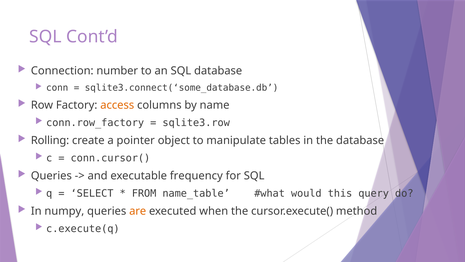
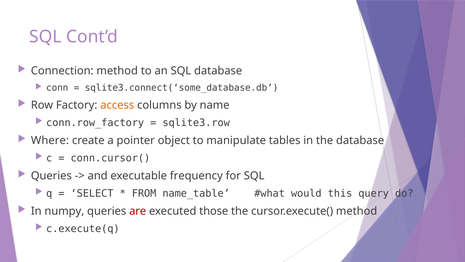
Connection number: number -> method
Rolling: Rolling -> Where
are colour: orange -> red
when: when -> those
